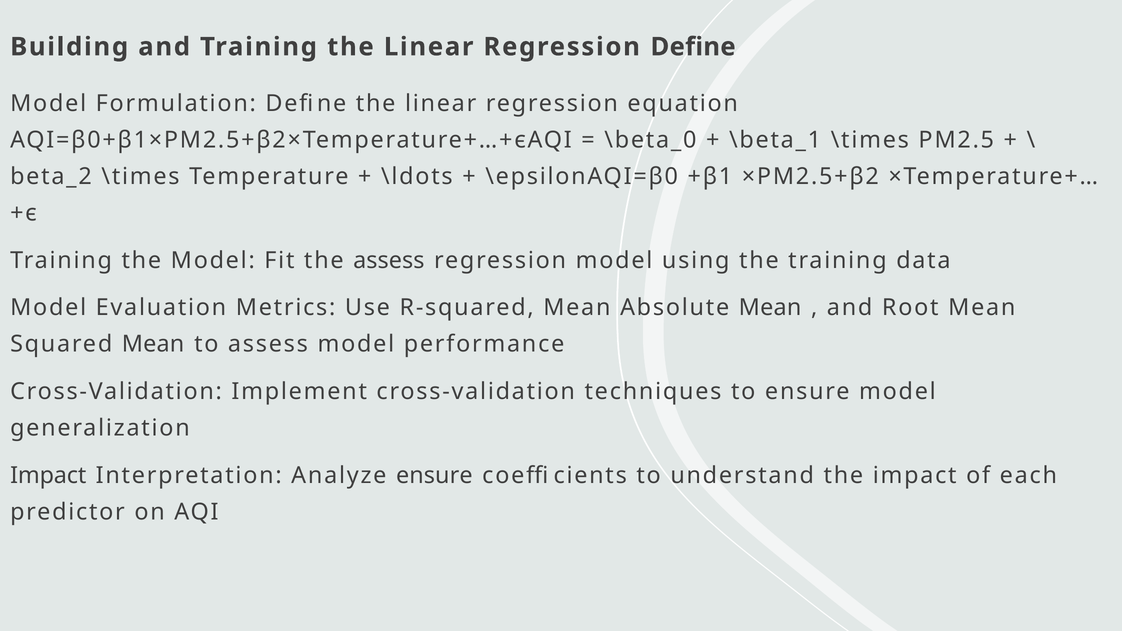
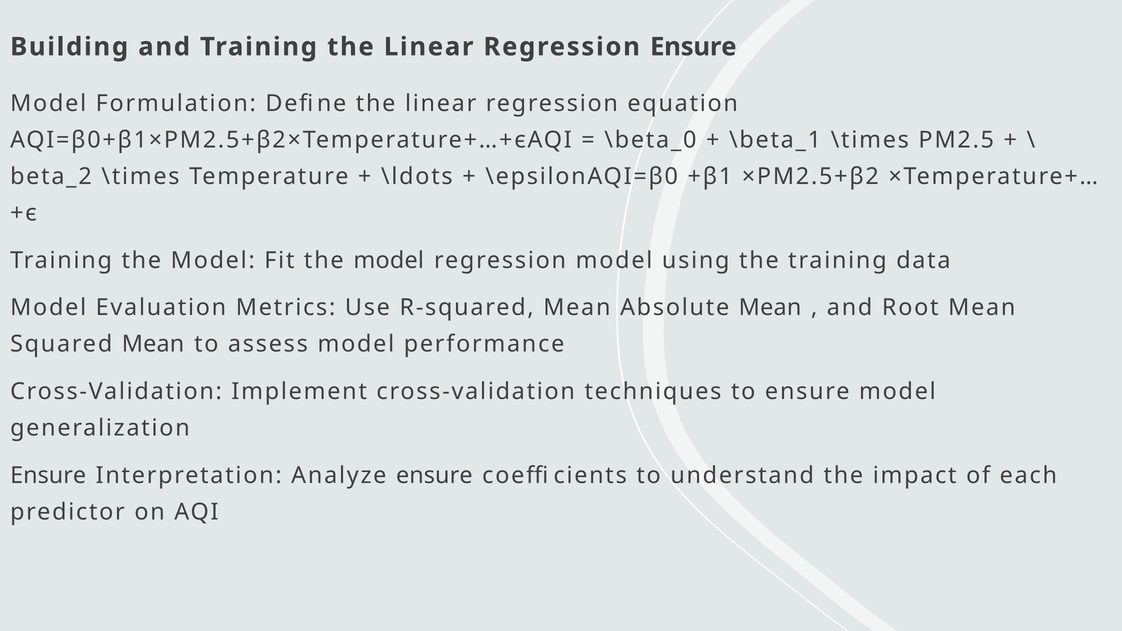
Regression Define: Define -> Ensure
Fit the assess: assess -> model
Impact at (48, 475): Impact -> Ensure
